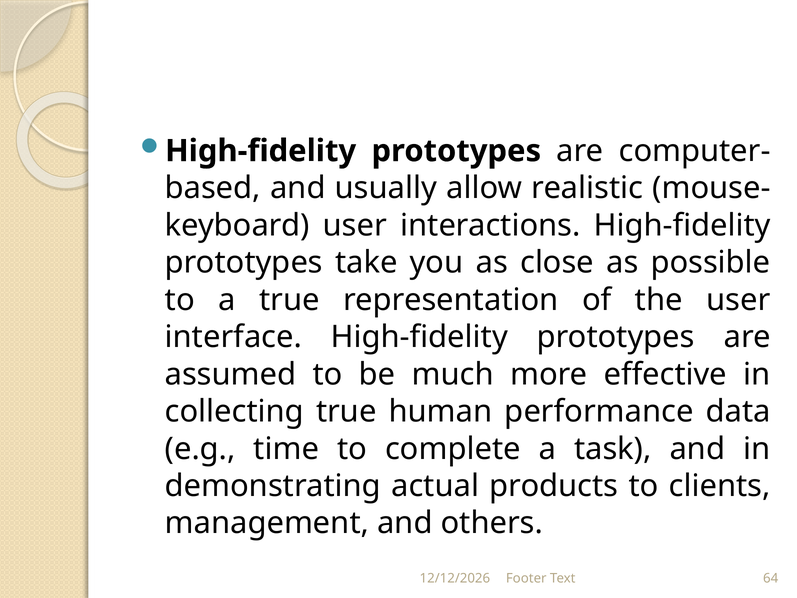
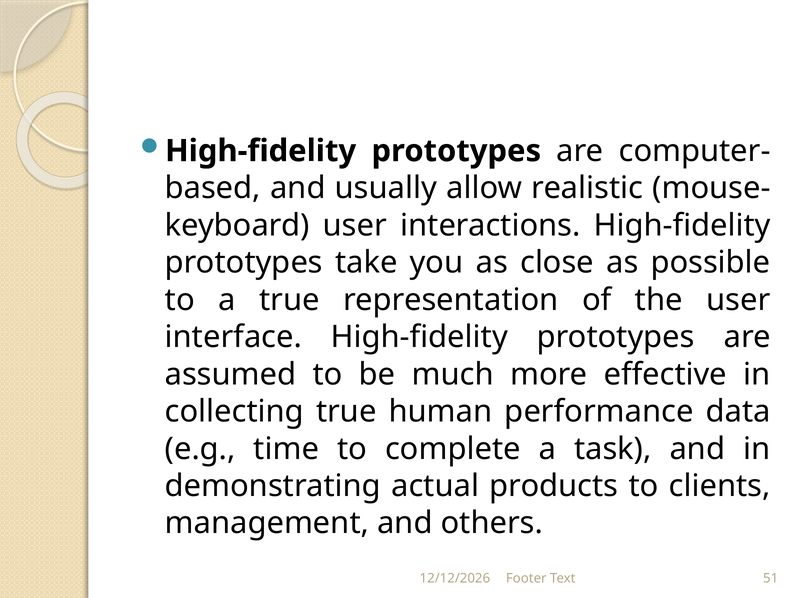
64: 64 -> 51
